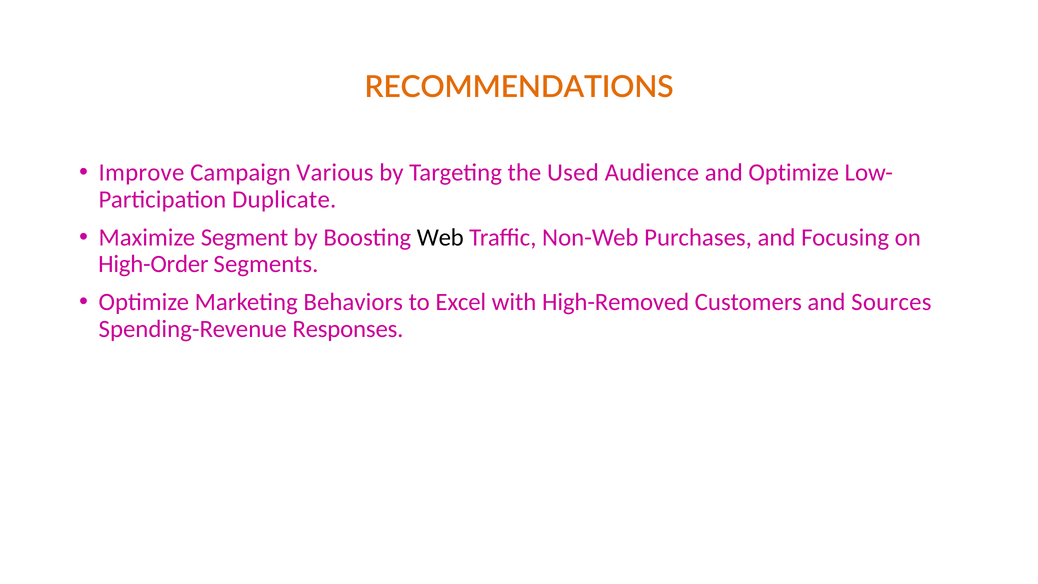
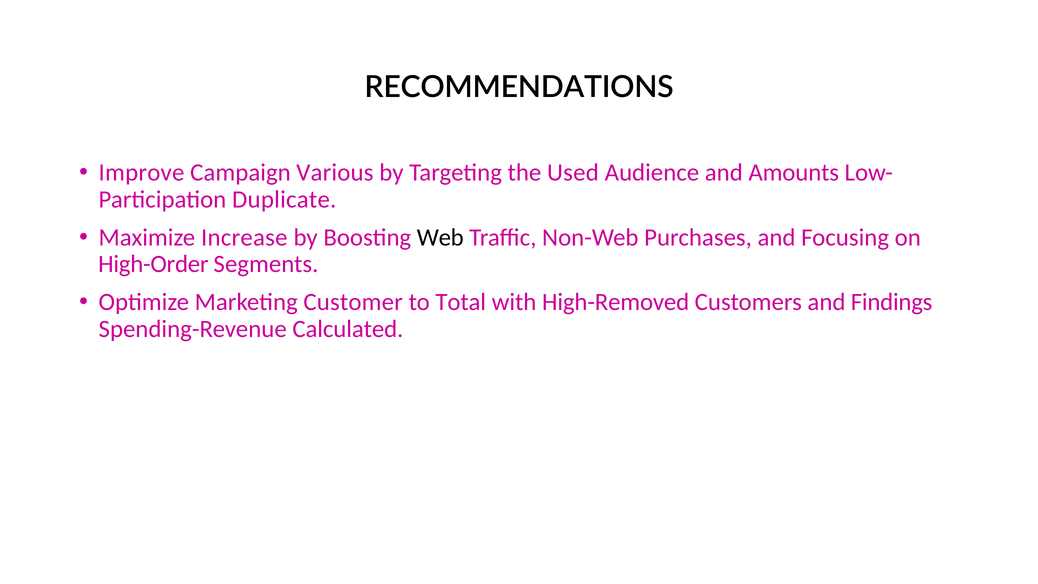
RECOMMENDATIONS colour: orange -> black
and Optimize: Optimize -> Amounts
Segment: Segment -> Increase
Behaviors: Behaviors -> Customer
Excel: Excel -> Total
Sources: Sources -> Findings
Responses: Responses -> Calculated
